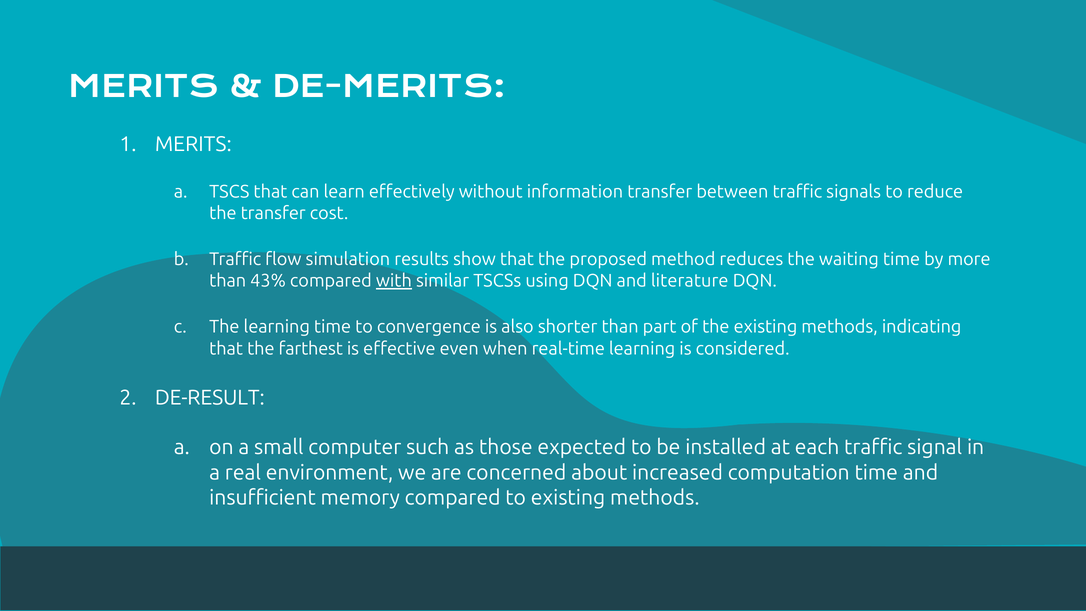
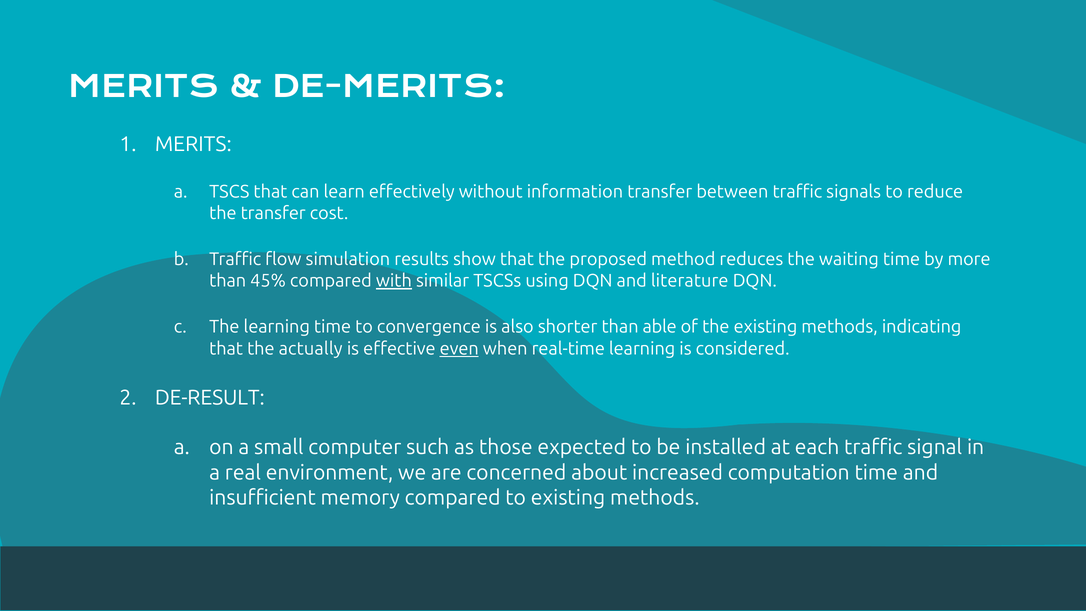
43%: 43% -> 45%
part: part -> able
farthest: farthest -> actually
even underline: none -> present
